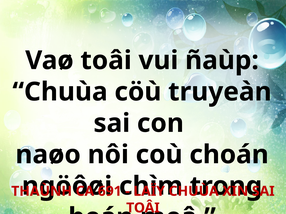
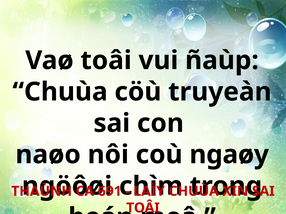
choán: choán -> ngaøy
